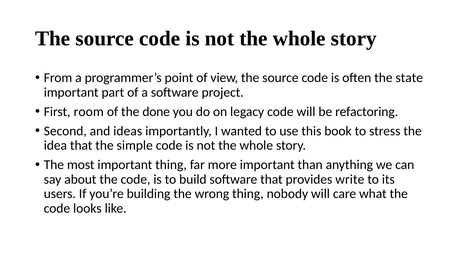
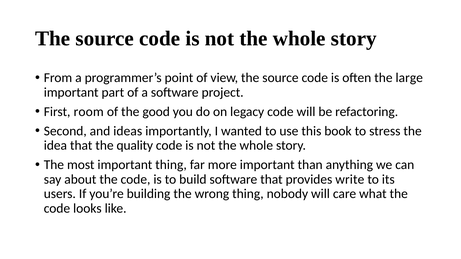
state: state -> large
done: done -> good
simple: simple -> quality
